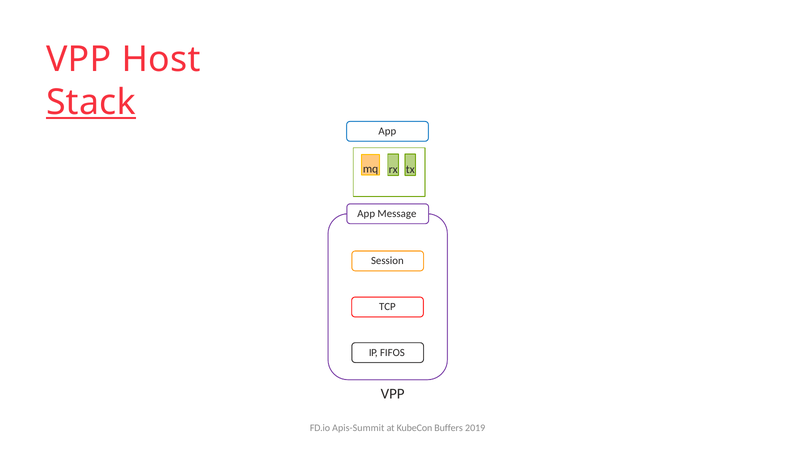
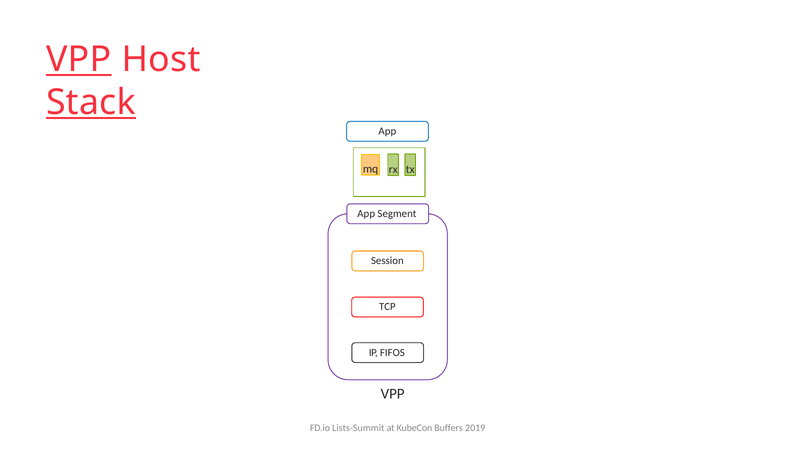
VPP at (79, 60) underline: none -> present
Message: Message -> Segment
Apis-Summit: Apis-Summit -> Lists-Summit
